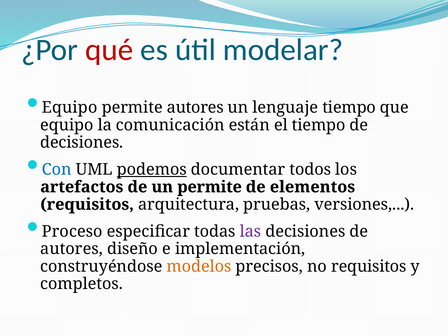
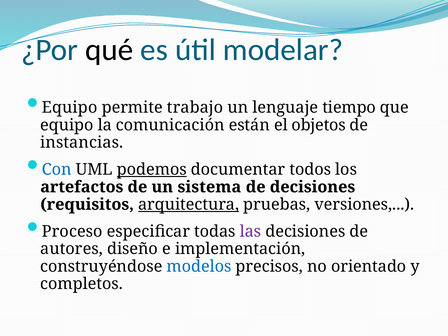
qué colour: red -> black
permite autores: autores -> trabajo
el tiempo: tiempo -> objetos
decisiones at (82, 142): decisiones -> instancias
un permite: permite -> sistema
de elementos: elementos -> decisiones
arquitectura underline: none -> present
modelos colour: orange -> blue
no requisitos: requisitos -> orientado
